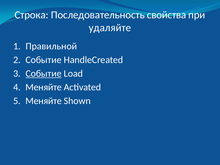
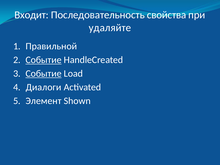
Строка: Строка -> Входит
Событие at (44, 60) underline: none -> present
Меняйте at (44, 87): Меняйте -> Диалоги
Меняйте at (44, 101): Меняйте -> Элемент
